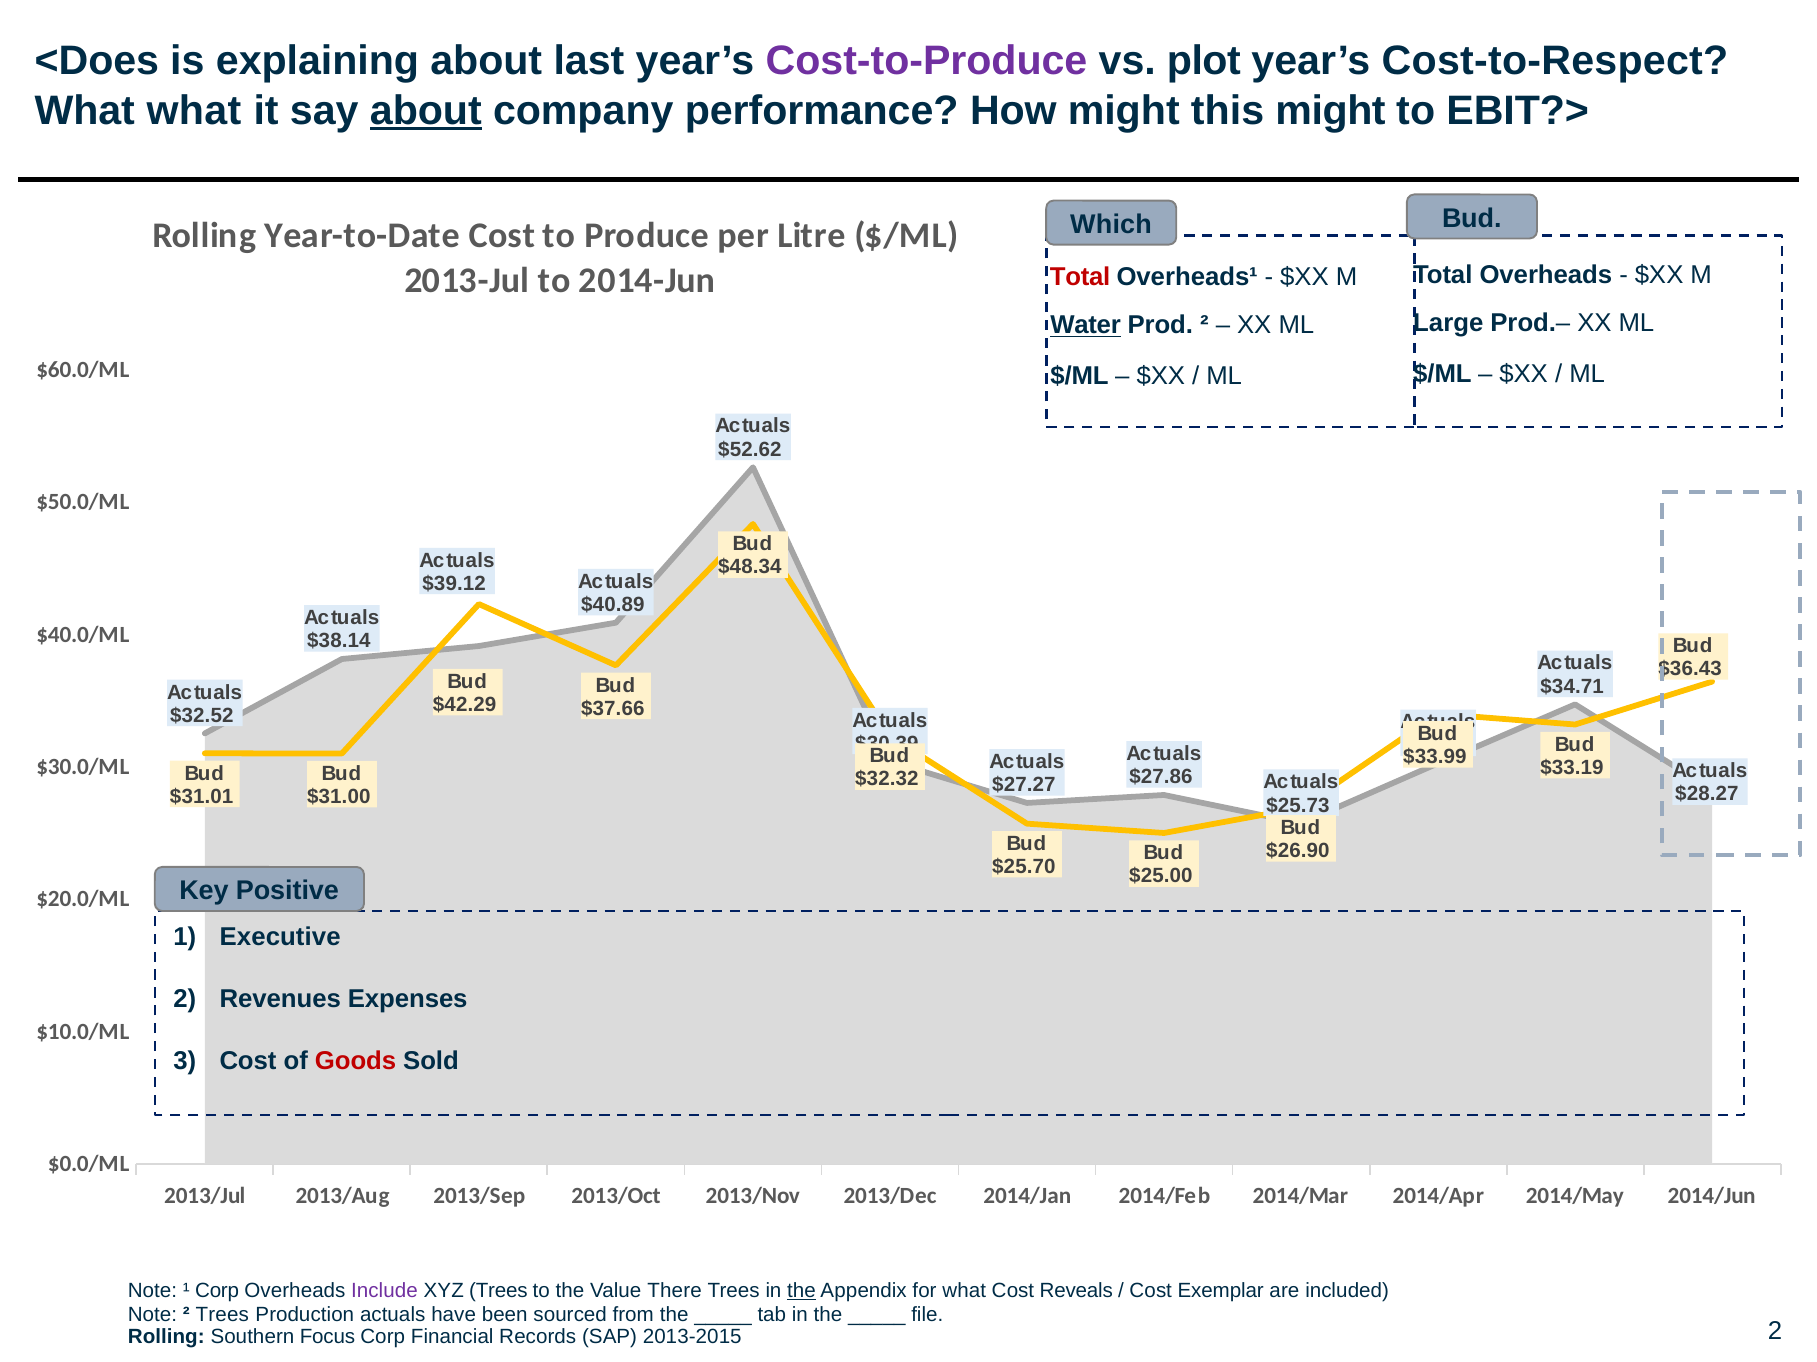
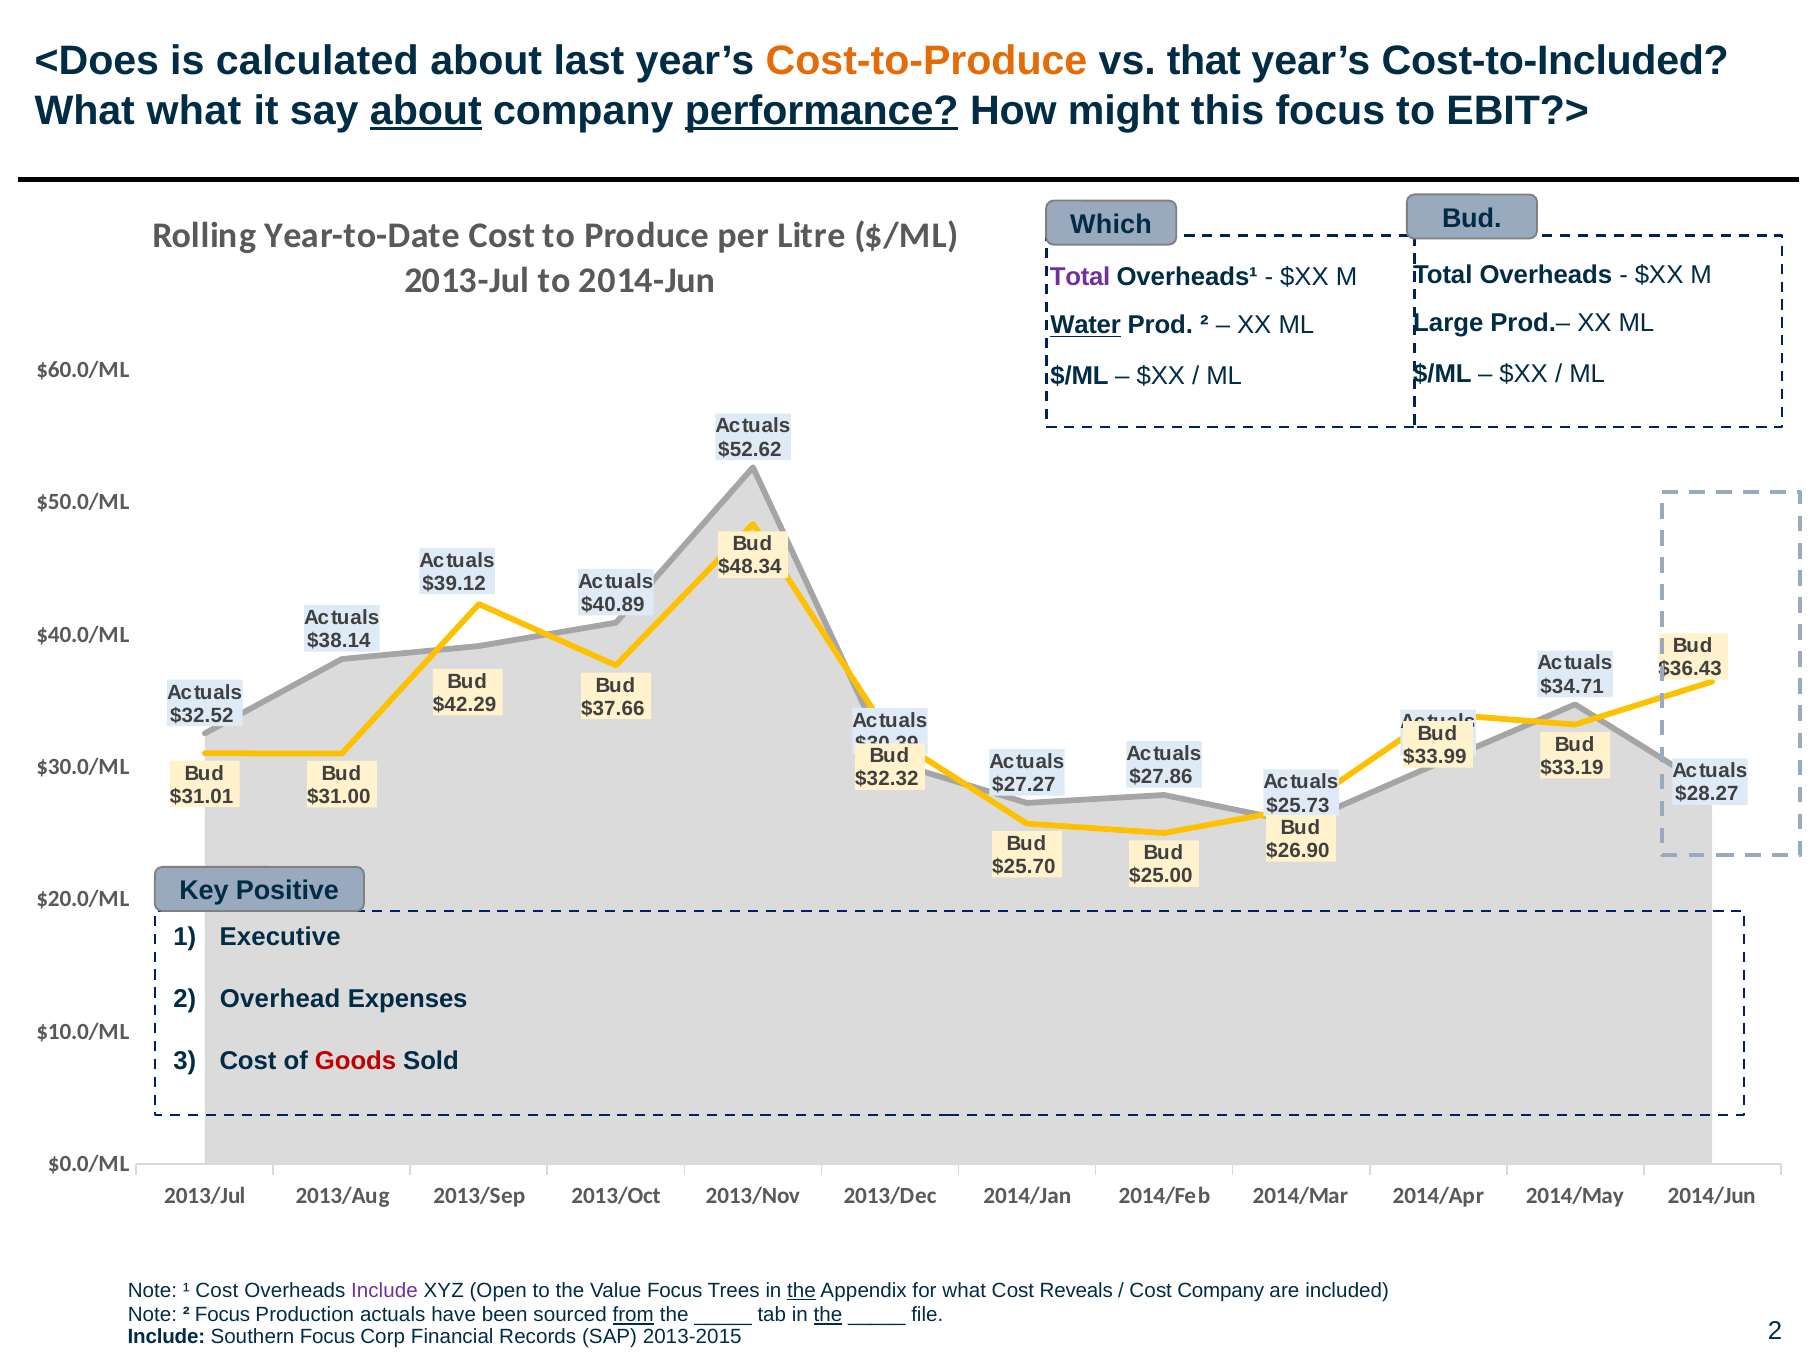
explaining: explaining -> calculated
Cost-to-Produce colour: purple -> orange
plot: plot -> that
Cost-to-Respect: Cost-to-Respect -> Cost-to-Included
performance underline: none -> present
this might: might -> focus
Total at (1080, 277) colour: red -> purple
Revenues: Revenues -> Overhead
¹ Corp: Corp -> Cost
XYZ Trees: Trees -> Open
Value There: There -> Focus
Cost Exemplar: Exemplar -> Company
² Trees: Trees -> Focus
from underline: none -> present
the at (828, 1316) underline: none -> present
Rolling at (166, 1338): Rolling -> Include
